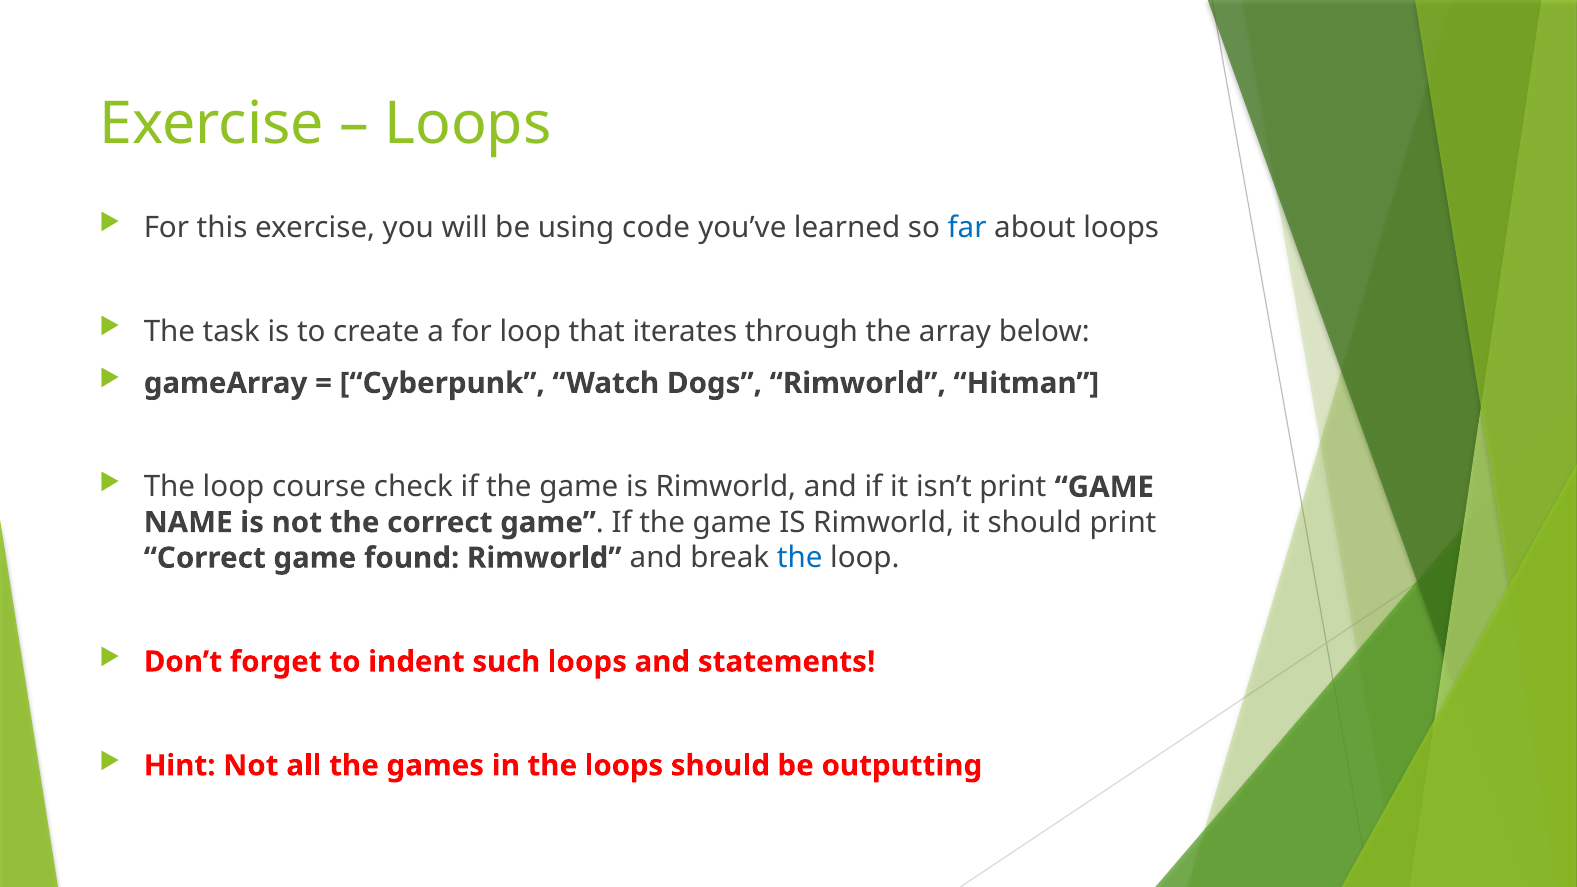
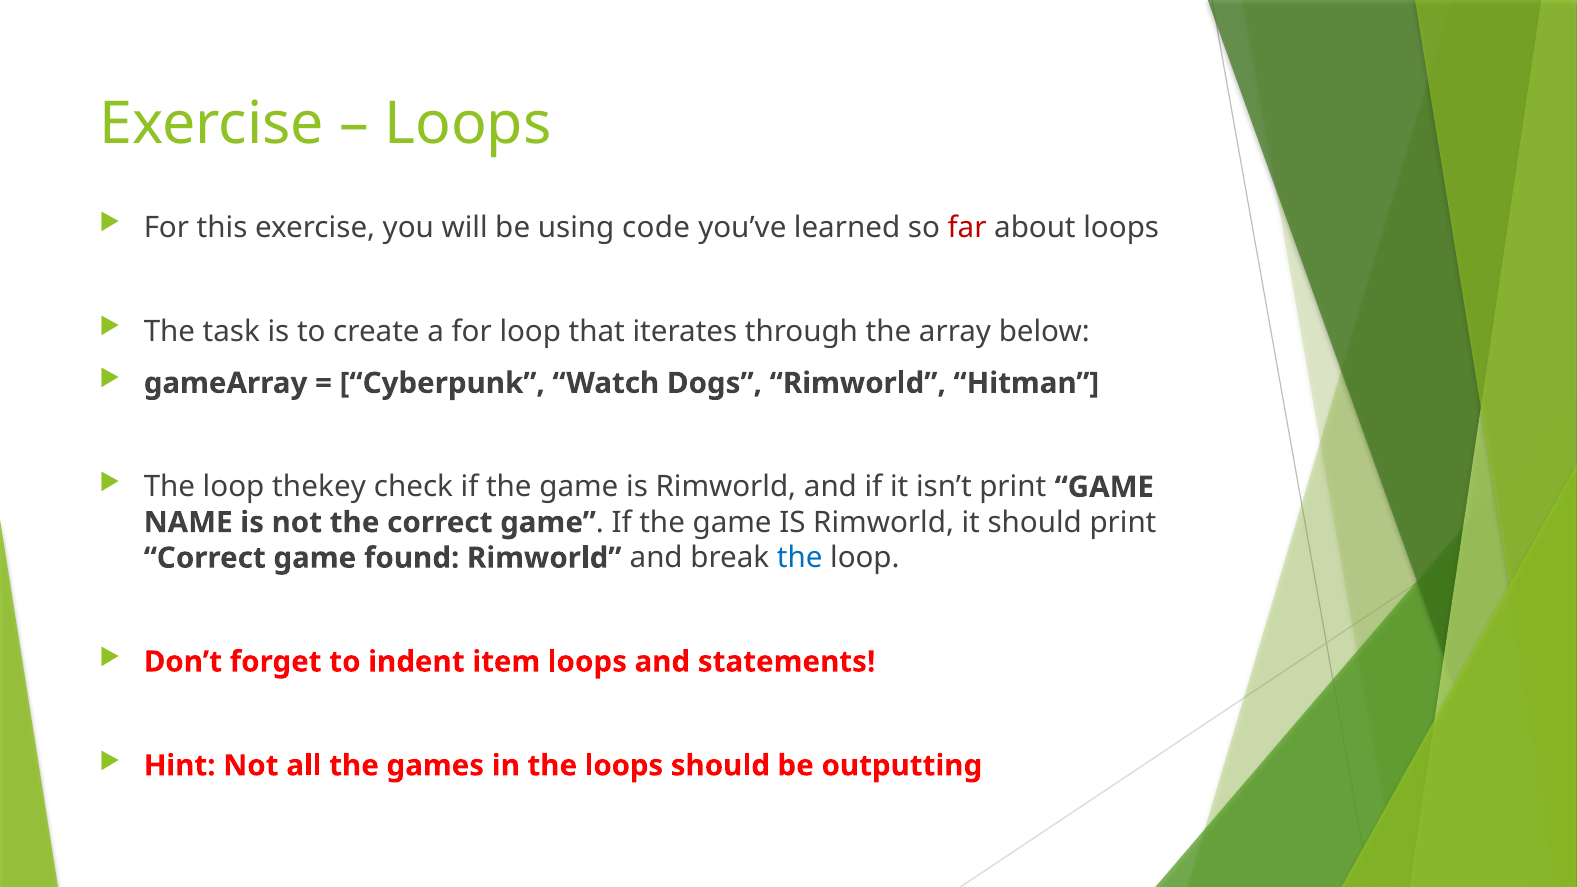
far colour: blue -> red
course: course -> thekey
such: such -> item
